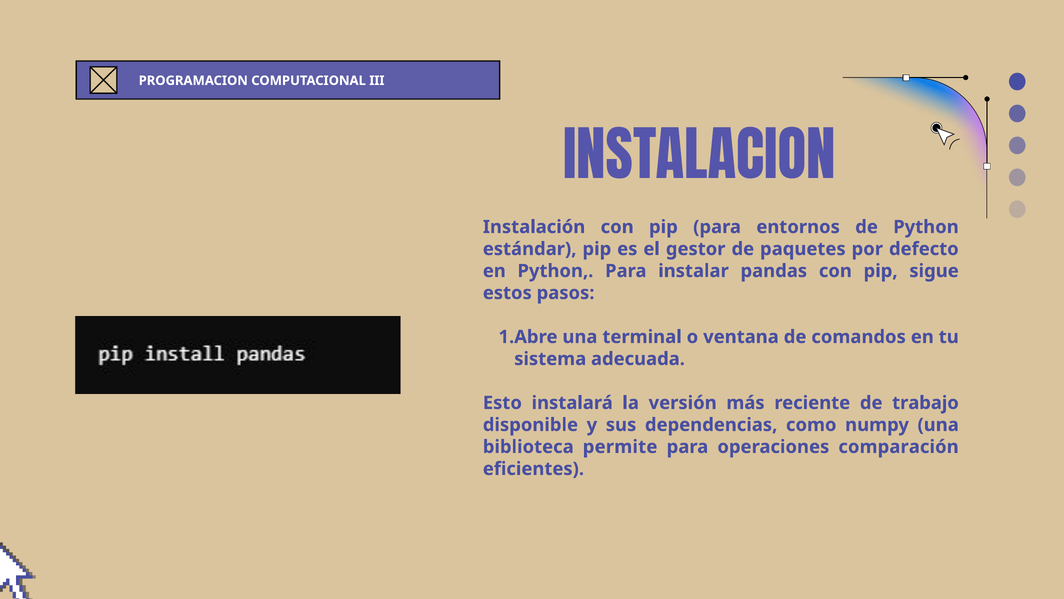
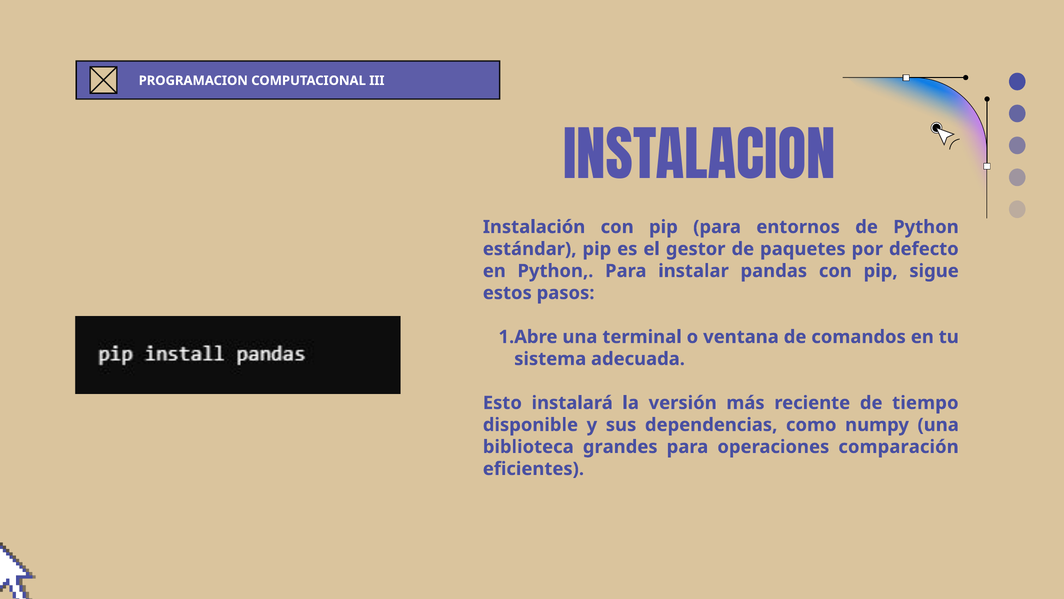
trabajo: trabajo -> tiempo
permite: permite -> grandes
